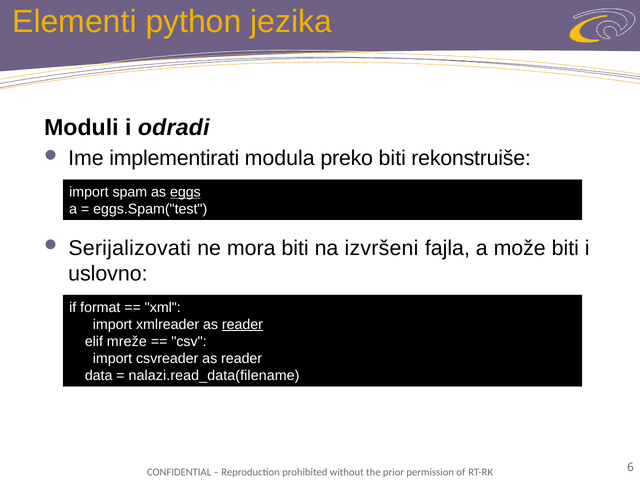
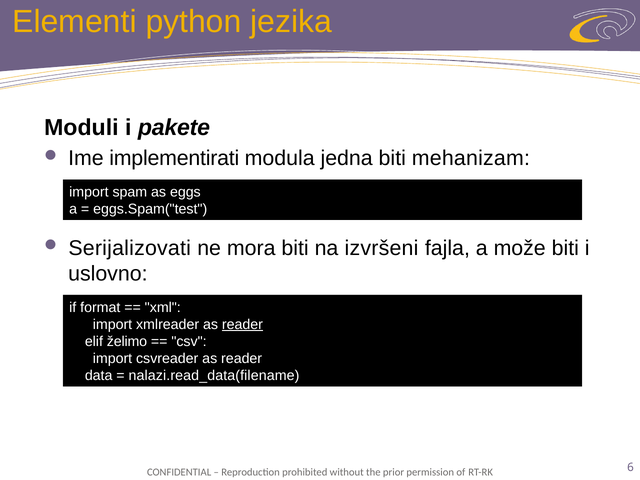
odradi: odradi -> pakete
preko: preko -> jedna
rekonstruiše: rekonstruiše -> mehanizam
eggs underline: present -> none
mreže: mreže -> želimo
